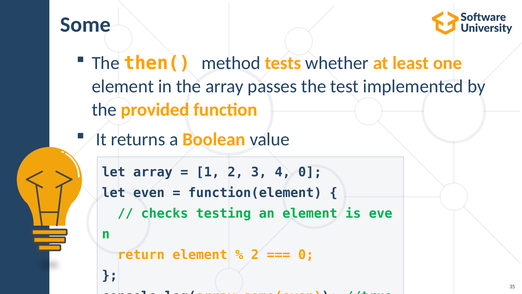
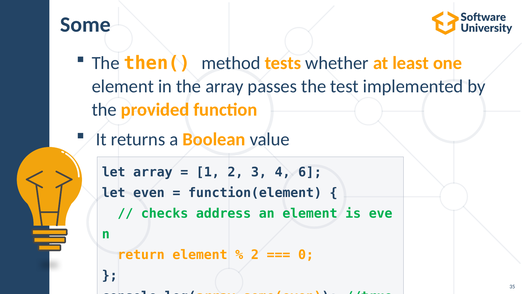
4 0: 0 -> 6
testing: testing -> address
